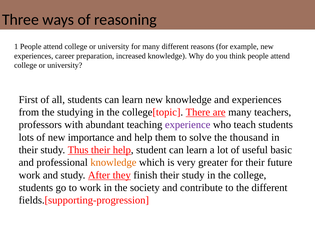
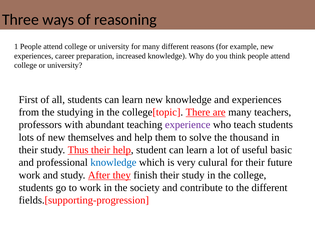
importance: importance -> themselves
knowledge at (113, 163) colour: orange -> blue
greater: greater -> culural
